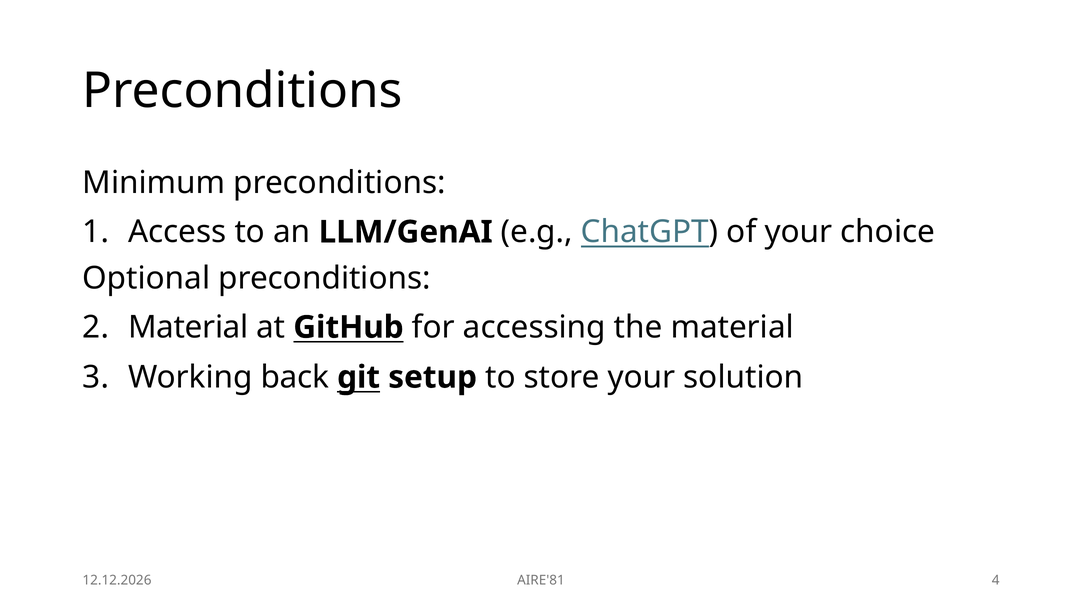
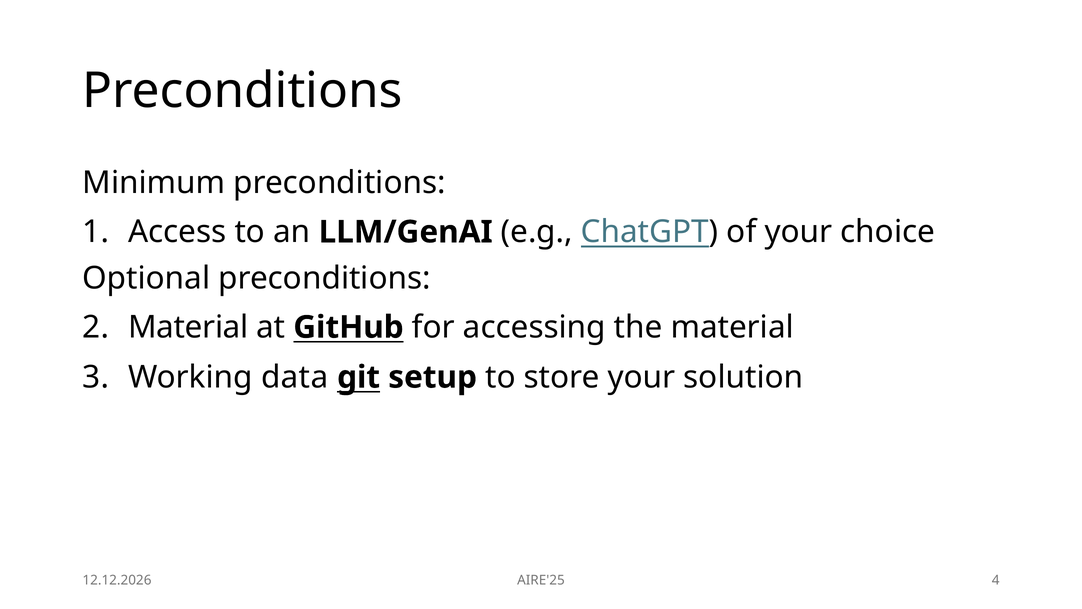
back: back -> data
AIRE'81: AIRE'81 -> AIRE'25
